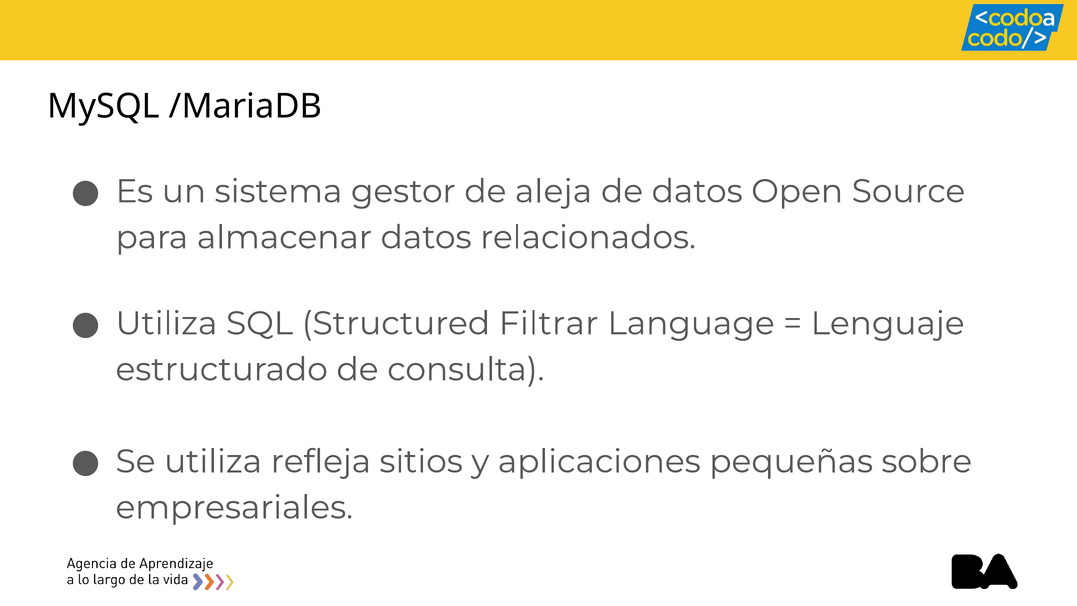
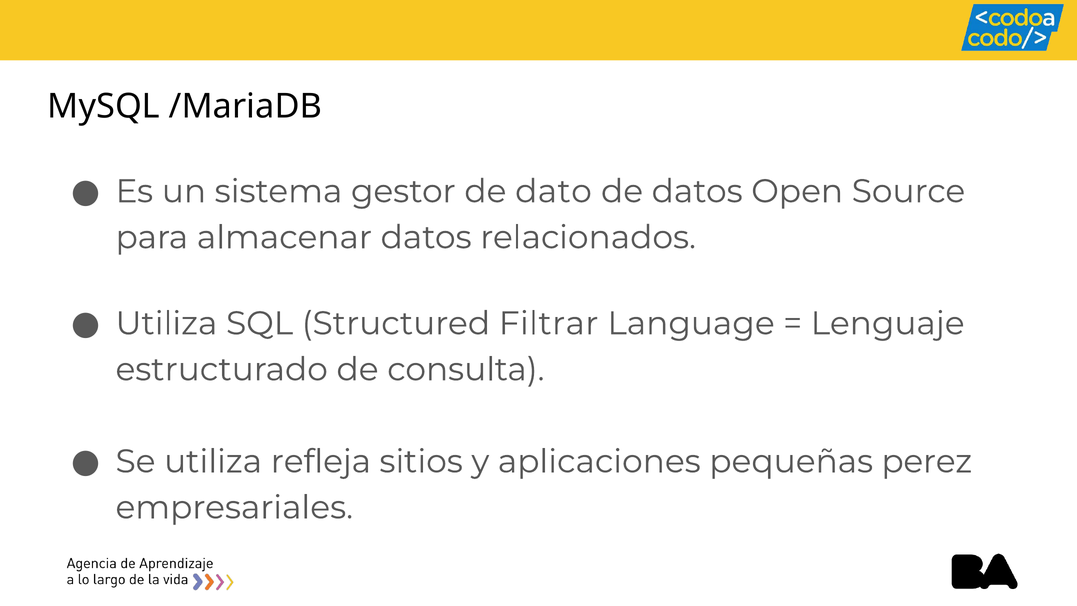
aleja: aleja -> dato
sobre: sobre -> perez
